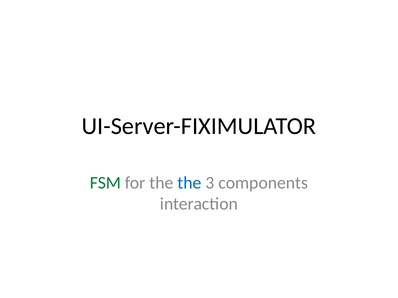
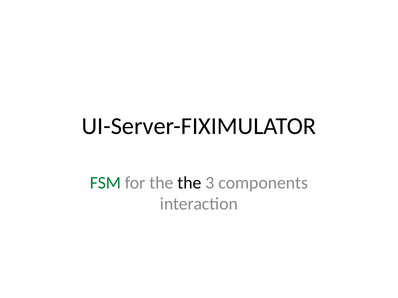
the at (189, 183) colour: blue -> black
